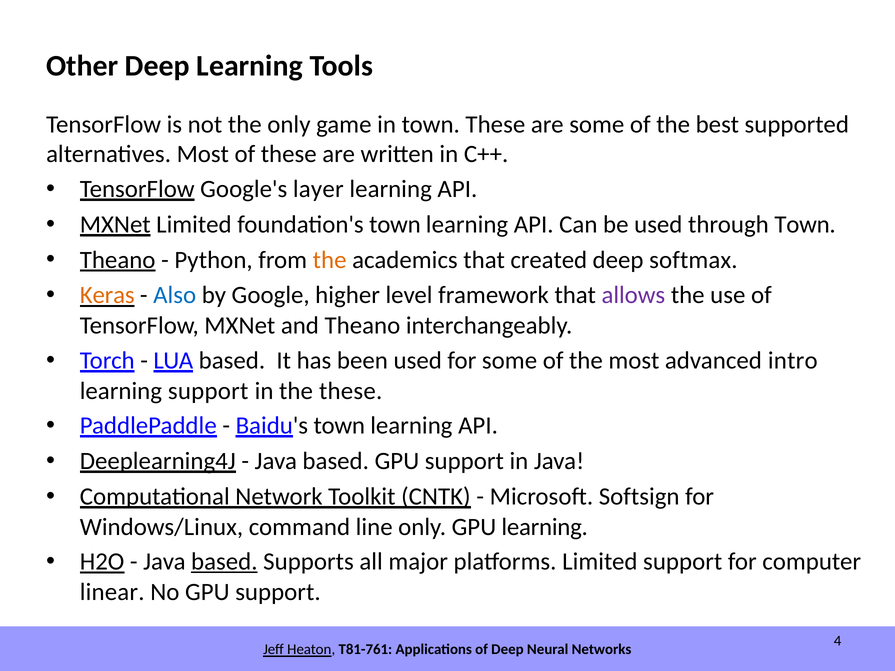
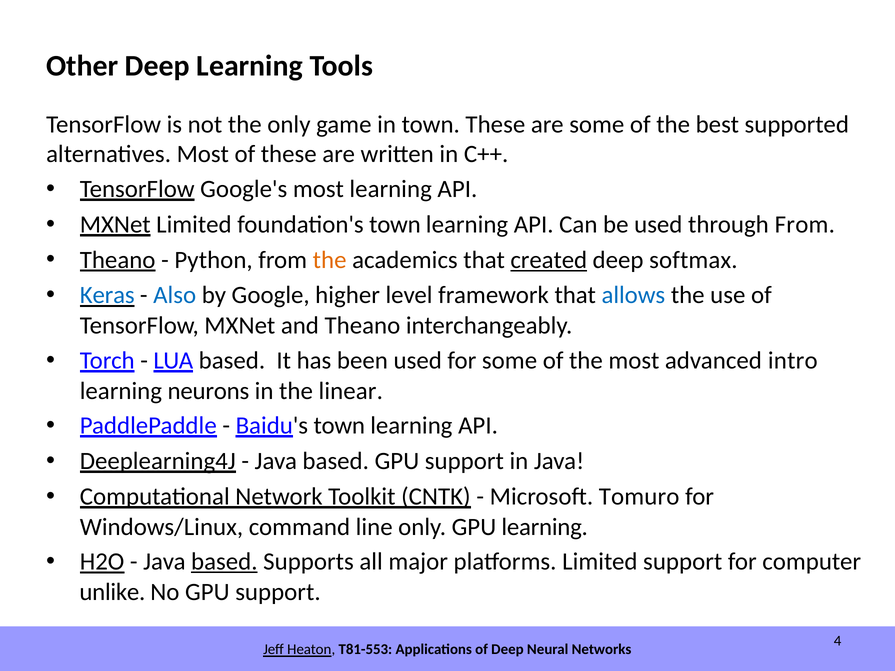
Google's layer: layer -> most
through Town: Town -> From
created underline: none -> present
Keras colour: orange -> blue
allows colour: purple -> blue
learning support: support -> neurons
the these: these -> linear
Softsign: Softsign -> Tomuro
linear: linear -> unlike
T81-761: T81-761 -> T81-553
